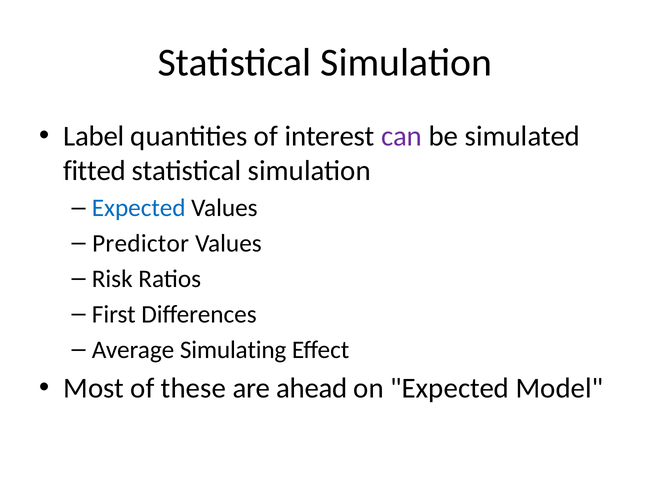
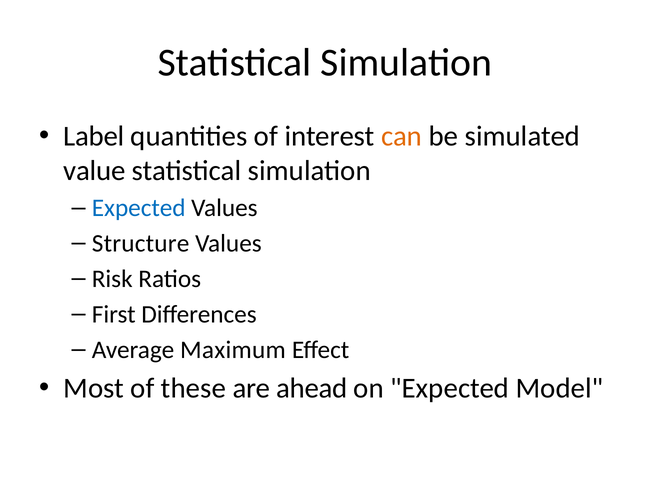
can colour: purple -> orange
fitted: fitted -> value
Predictor: Predictor -> Structure
Simulating: Simulating -> Maximum
